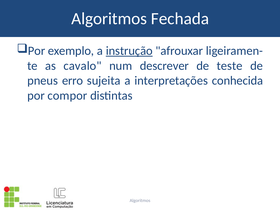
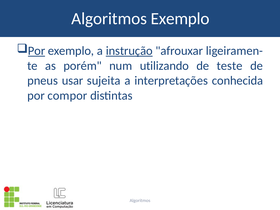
Algoritmos Fechada: Fechada -> Exemplo
Por at (37, 51) underline: none -> present
cavalo: cavalo -> porém
descrever: descrever -> utilizando
erro: erro -> usar
